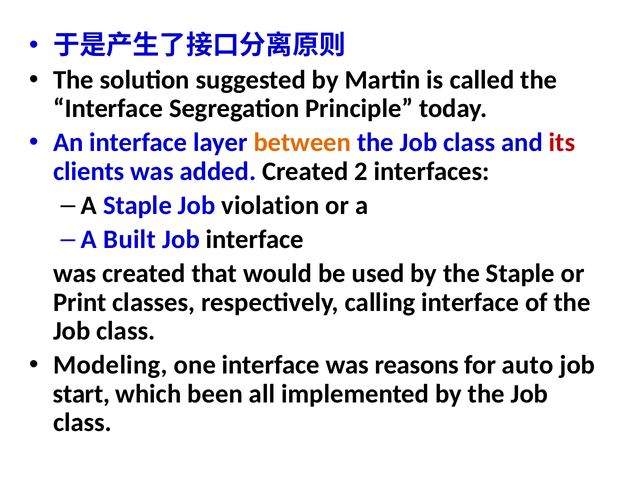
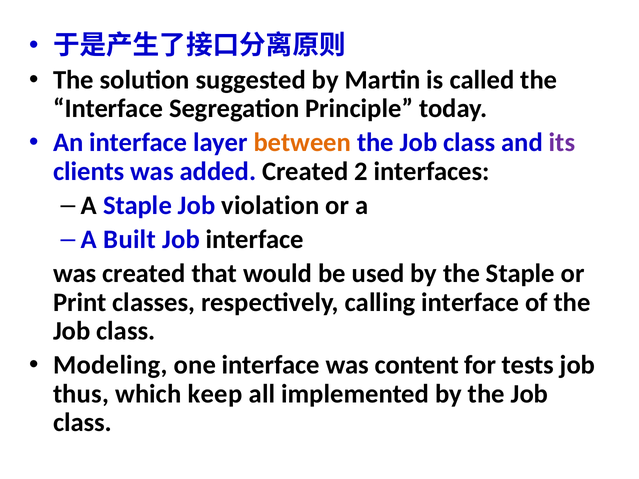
its colour: red -> purple
reasons: reasons -> content
auto: auto -> tests
start: start -> thus
been: been -> keep
